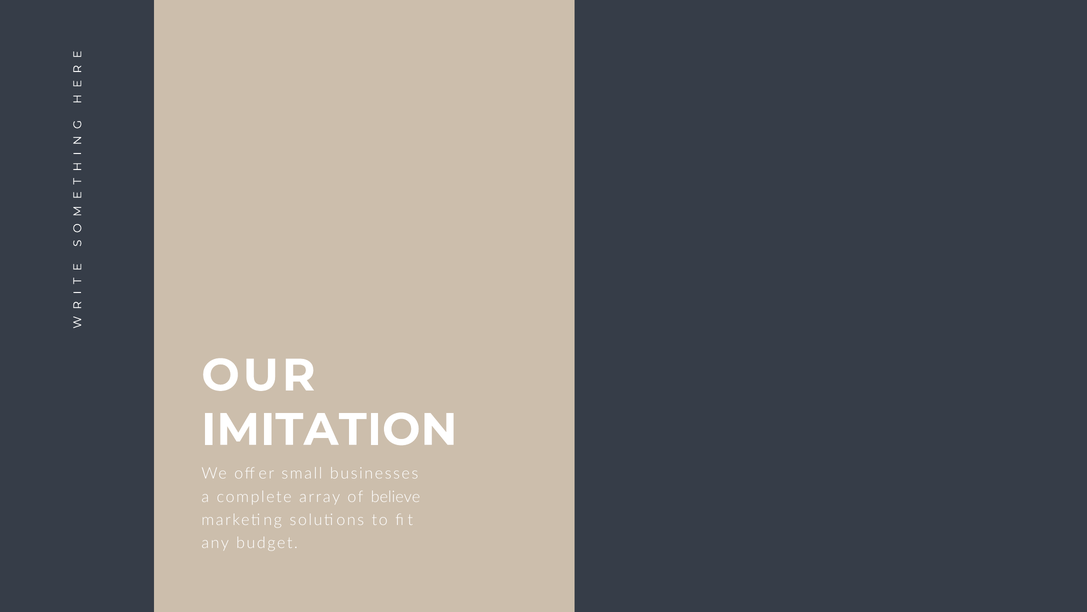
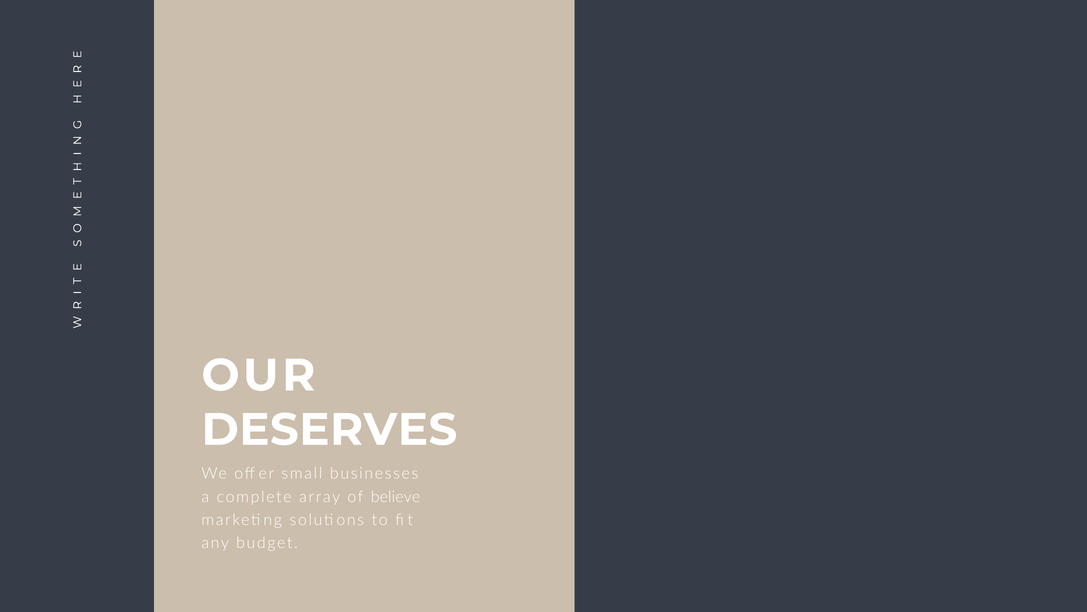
IMITATION: IMITATION -> DESERVES
